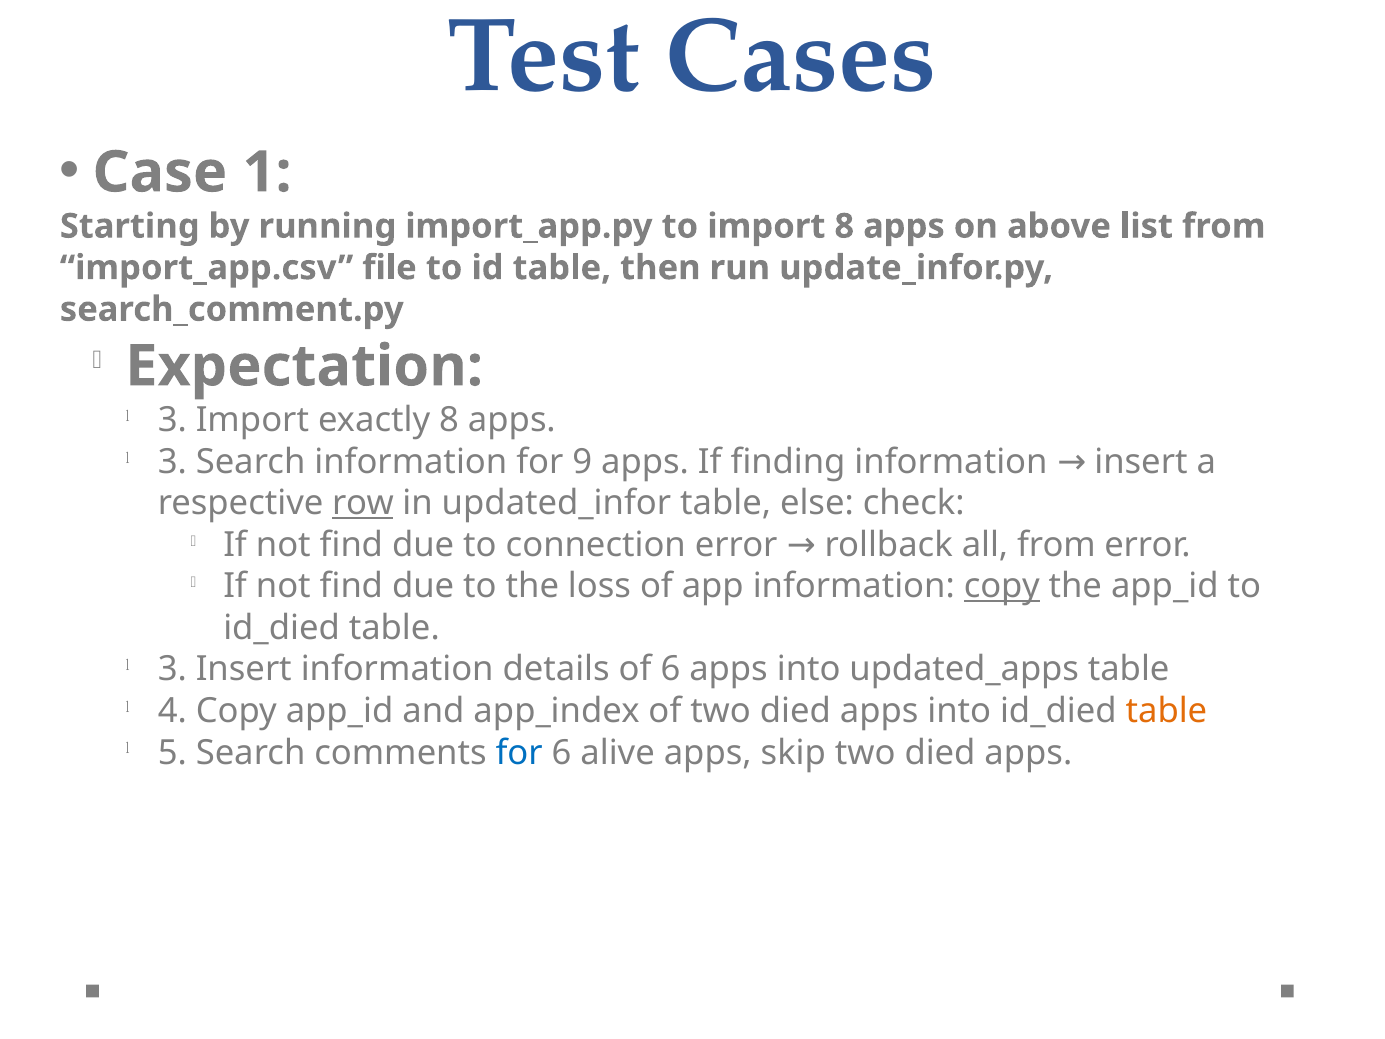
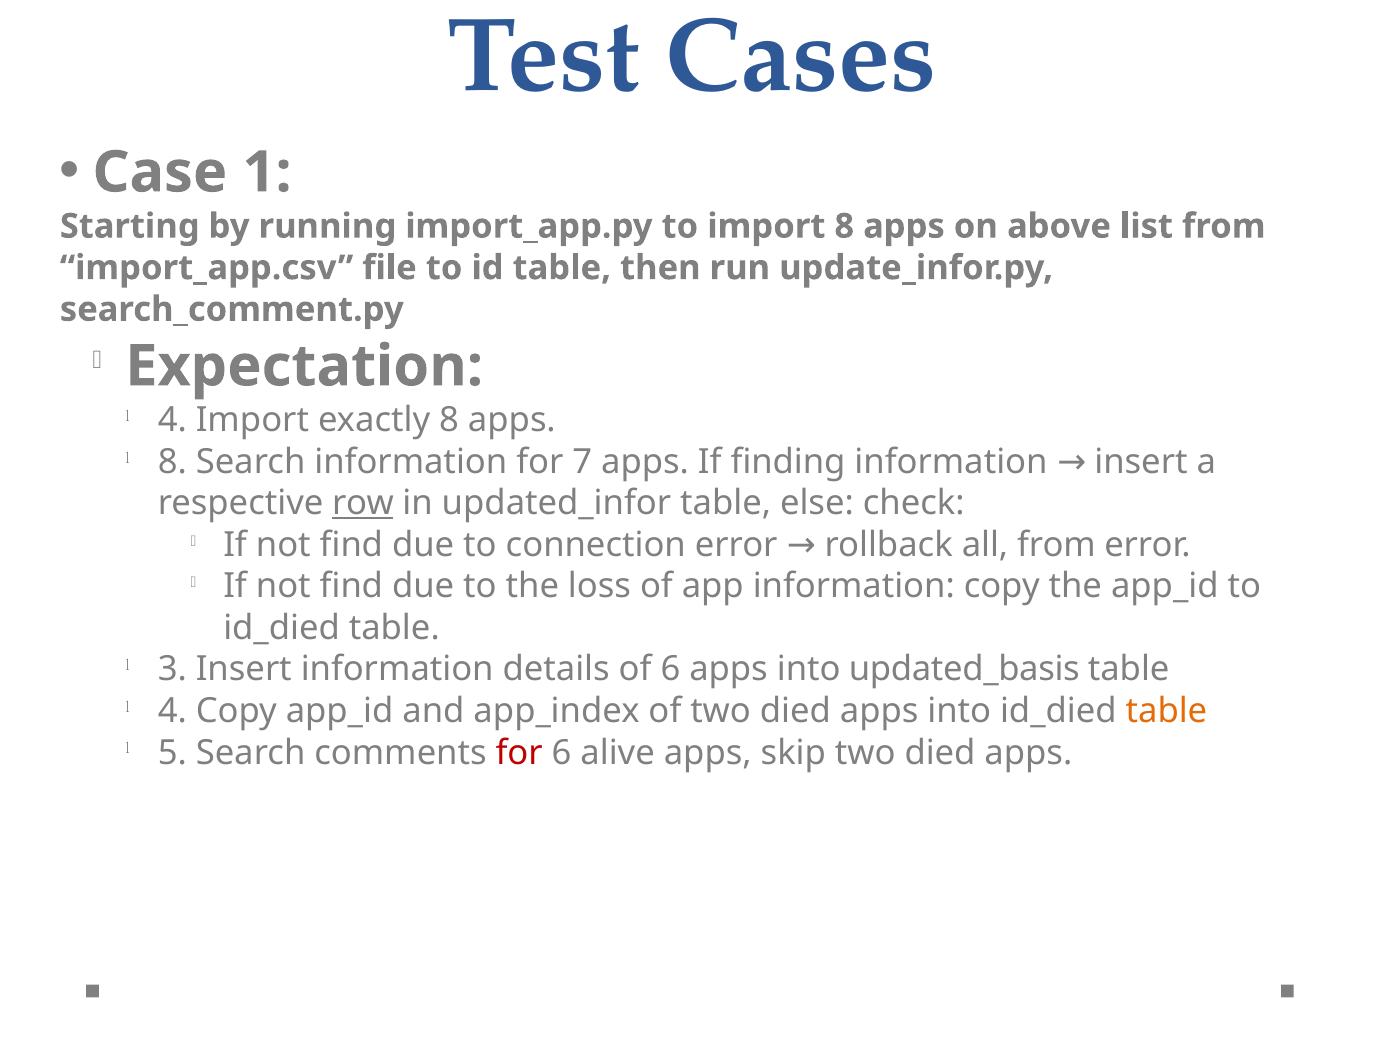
3 at (172, 420): 3 -> 4
3 at (172, 462): 3 -> 8
9: 9 -> 7
copy at (1002, 586) underline: present -> none
updated_apps: updated_apps -> updated_basis
for at (519, 753) colour: blue -> red
